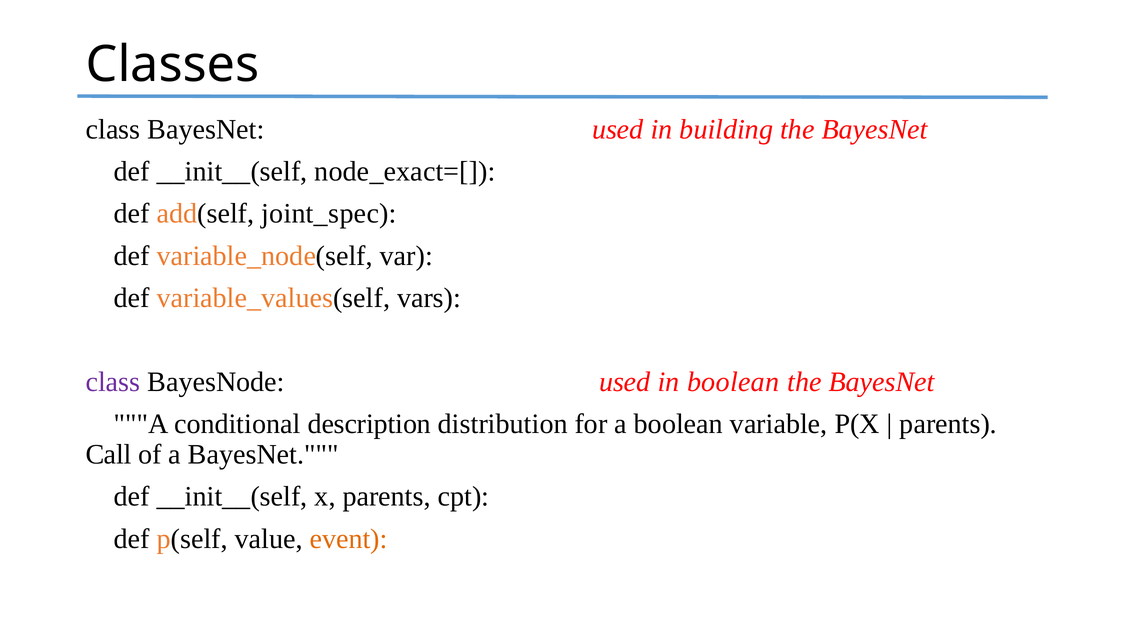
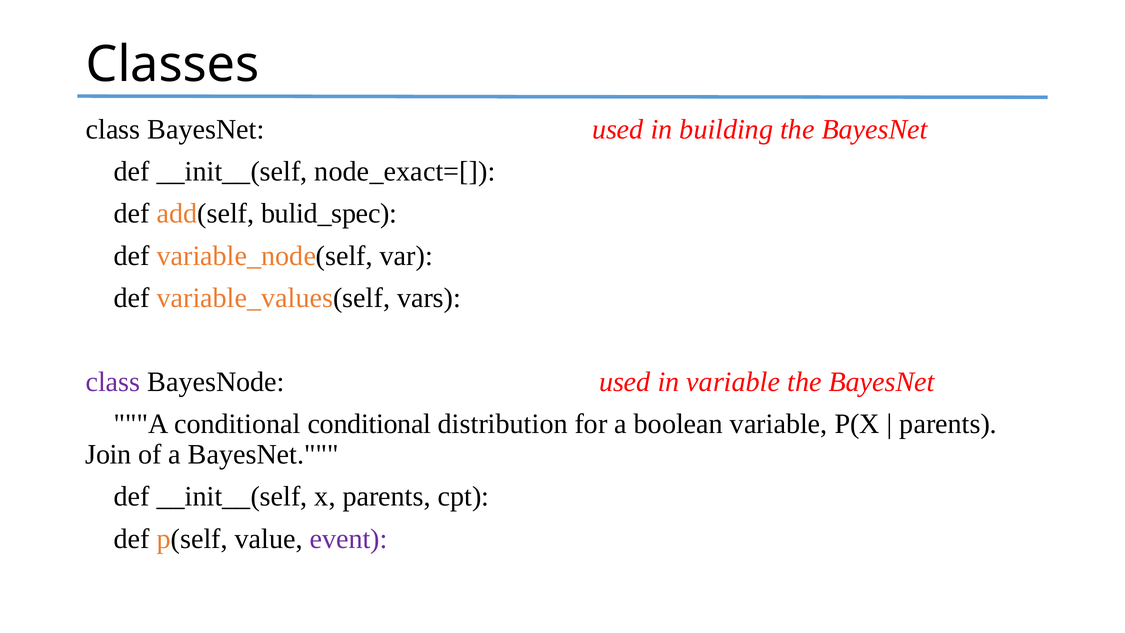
joint_spec: joint_spec -> bulid_spec
in boolean: boolean -> variable
conditional description: description -> conditional
Call: Call -> Join
event colour: orange -> purple
